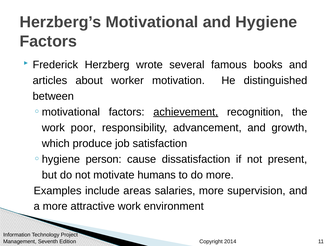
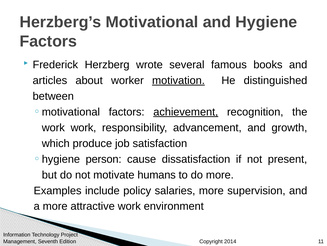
motivation underline: none -> present
work poor: poor -> work
areas: areas -> policy
